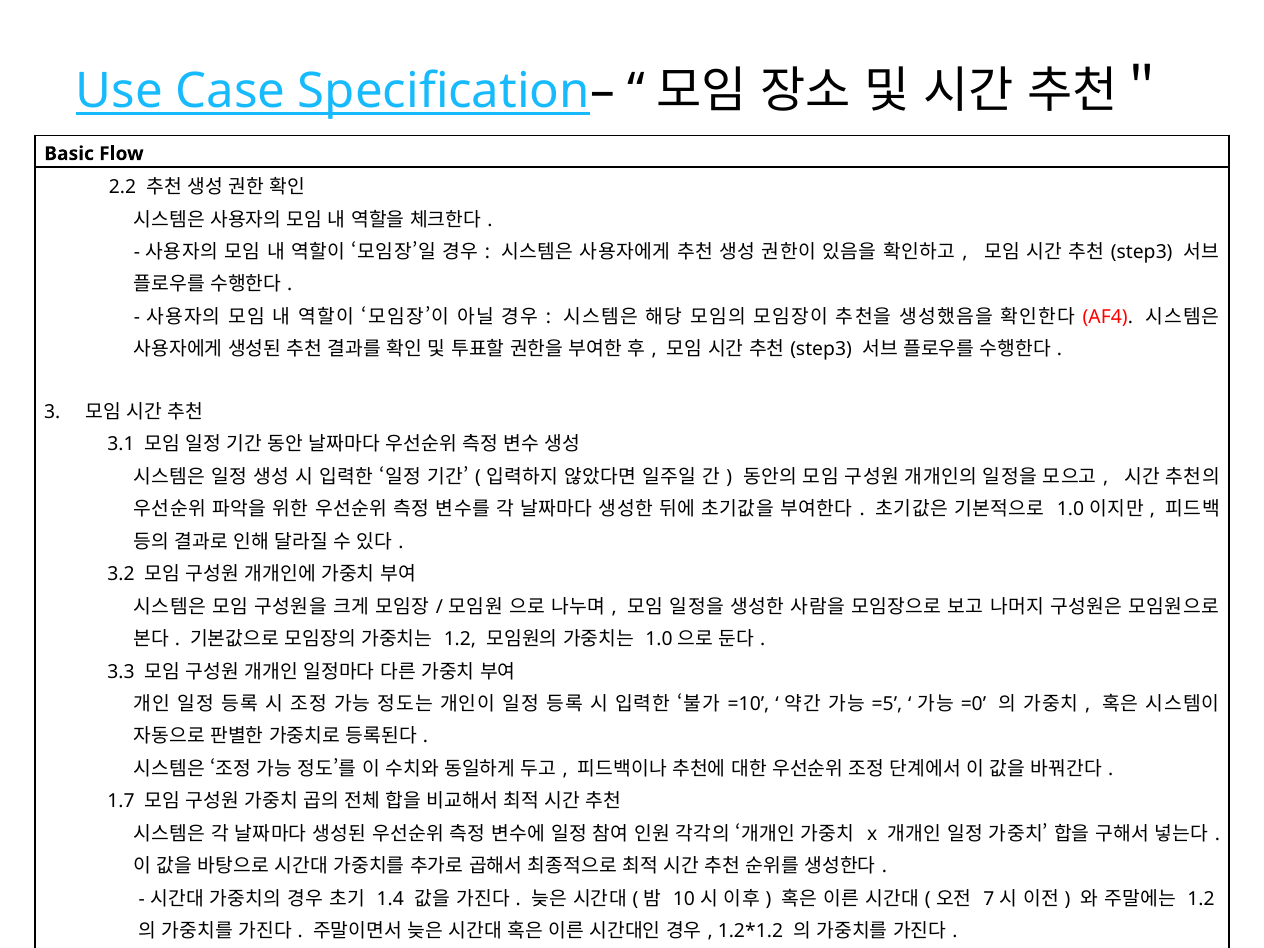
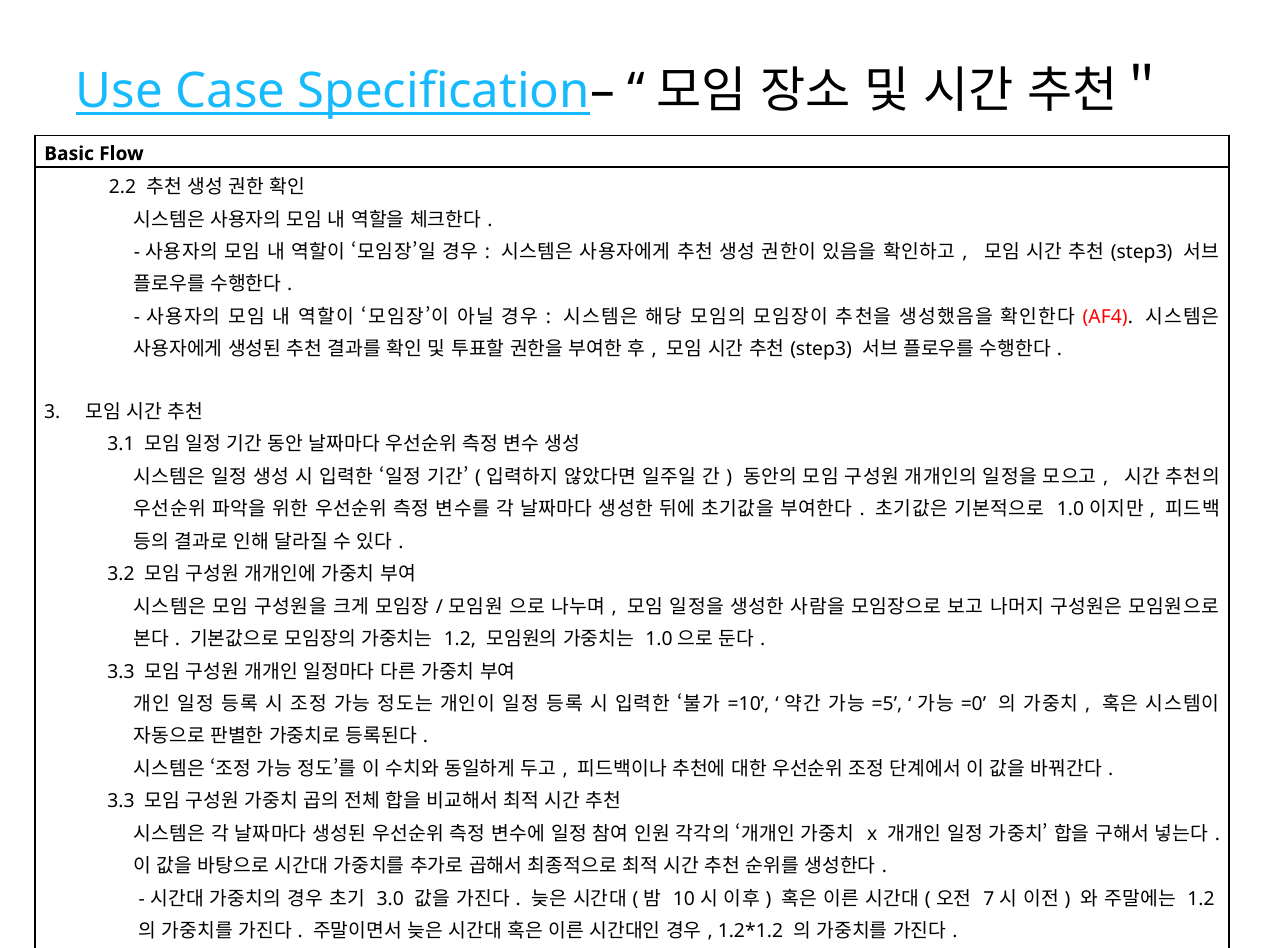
1.7 at (121, 801): 1.7 -> 3.3
1.4: 1.4 -> 3.0
